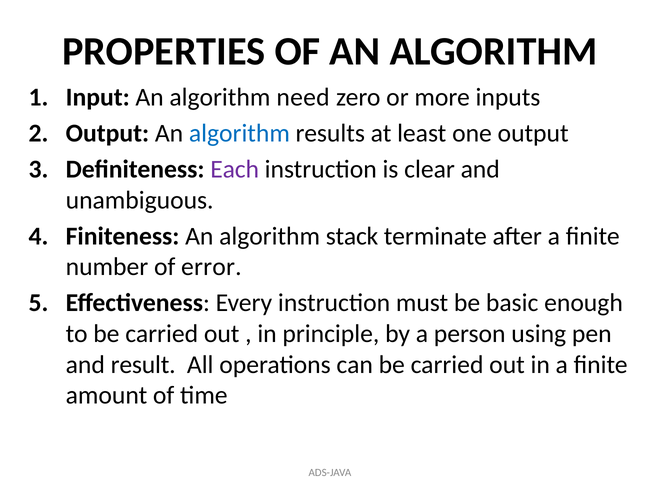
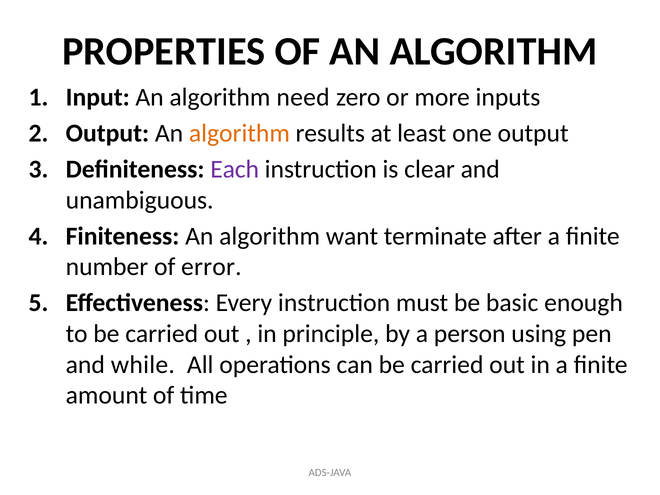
algorithm at (239, 133) colour: blue -> orange
stack: stack -> want
result: result -> while
